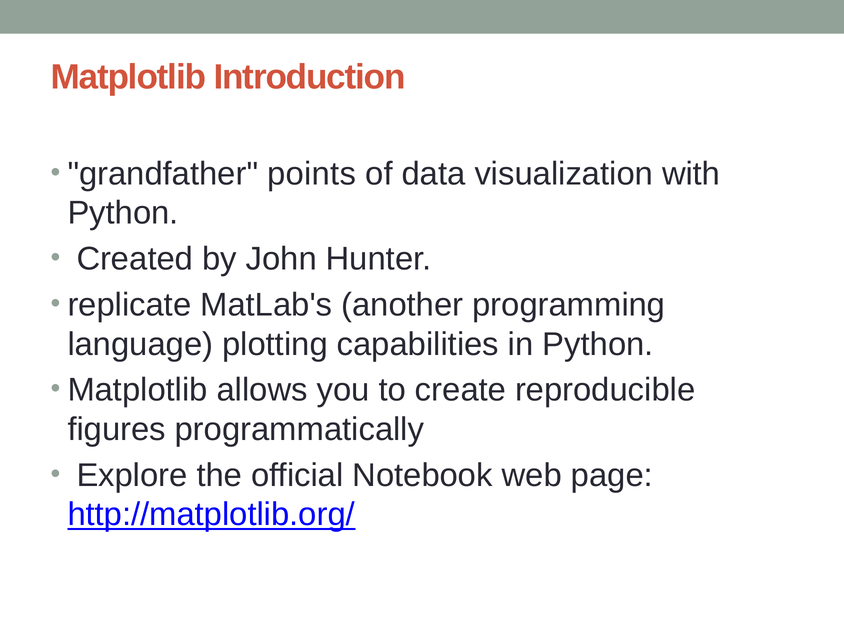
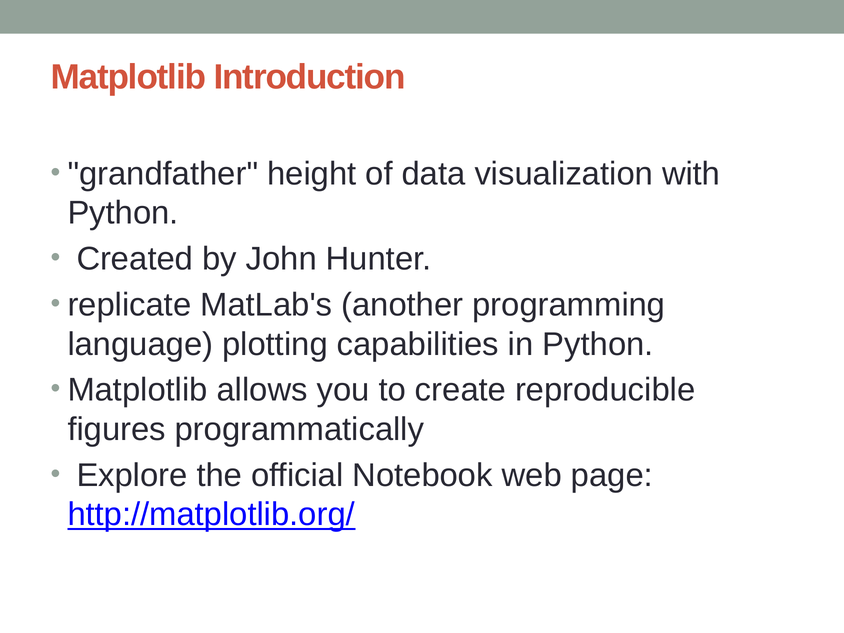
points: points -> height
